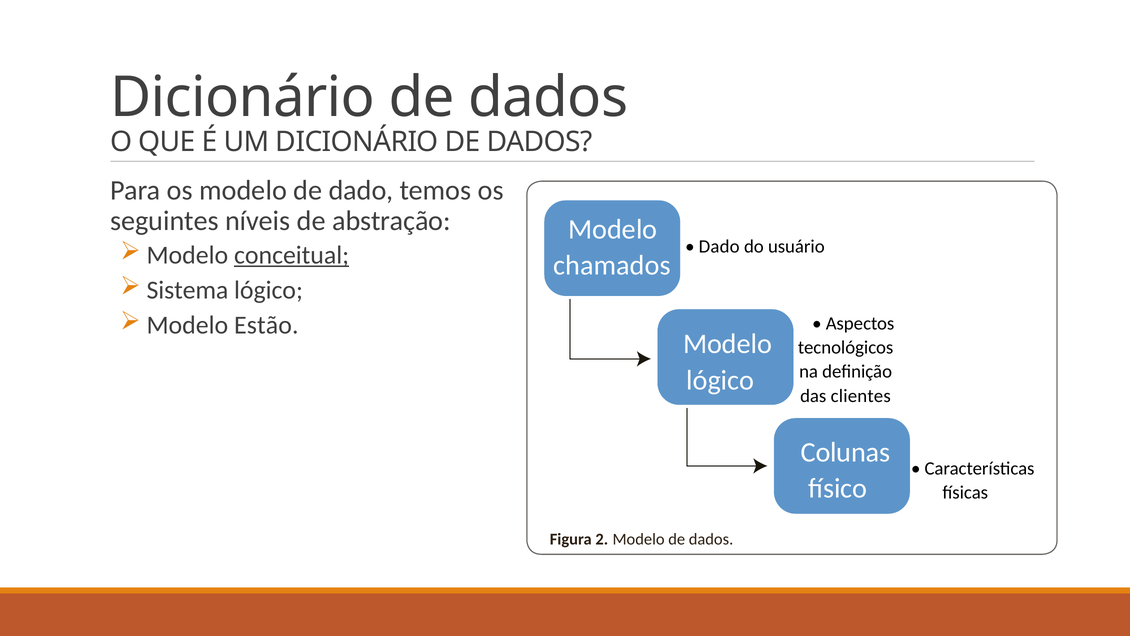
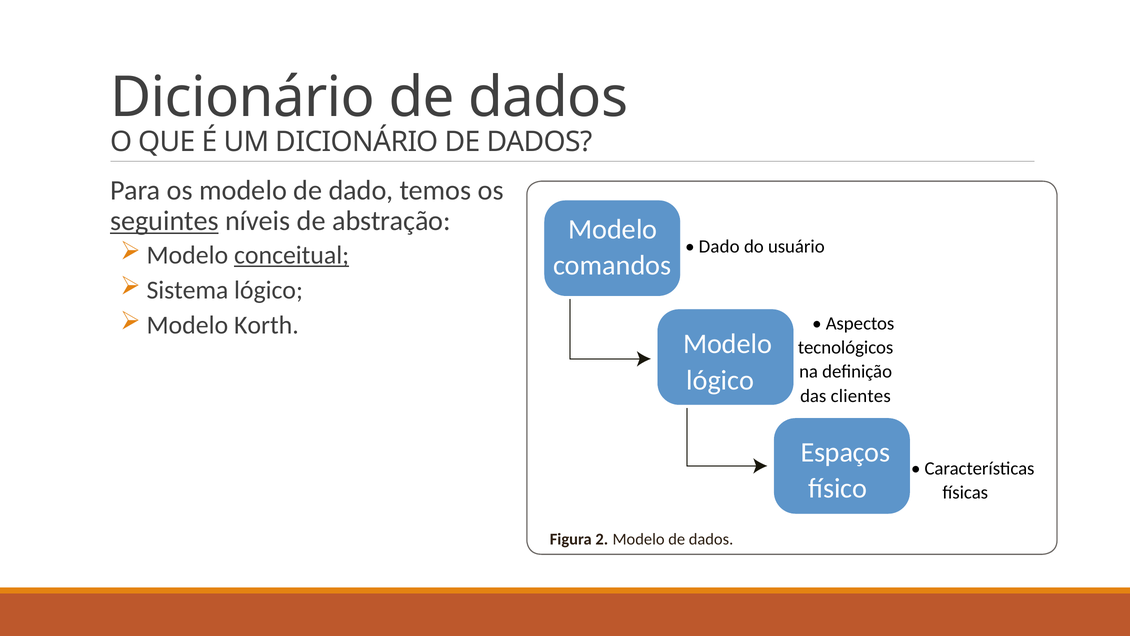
seguintes underline: none -> present
chamados: chamados -> comandos
Estão: Estão -> Korth
Colunas: Colunas -> Espaços
